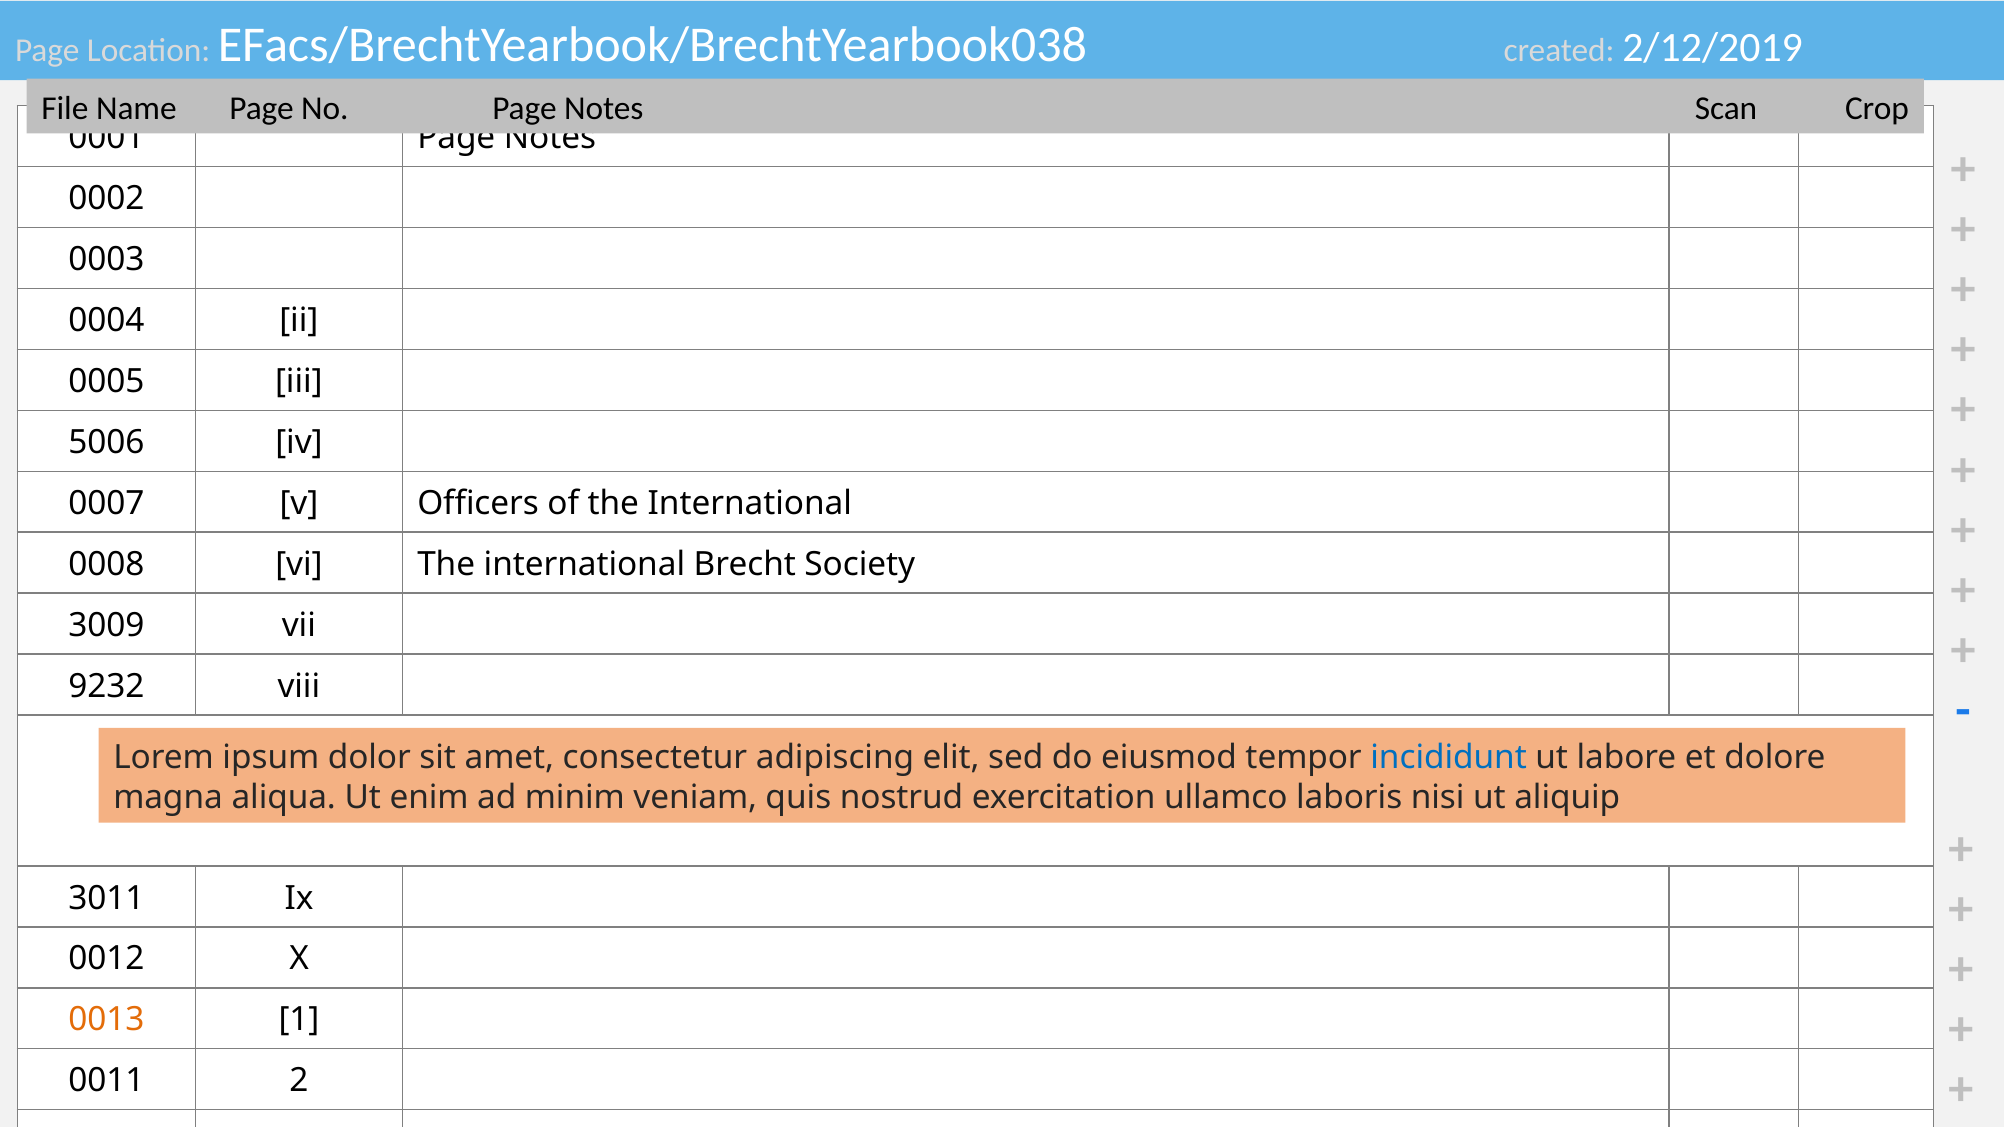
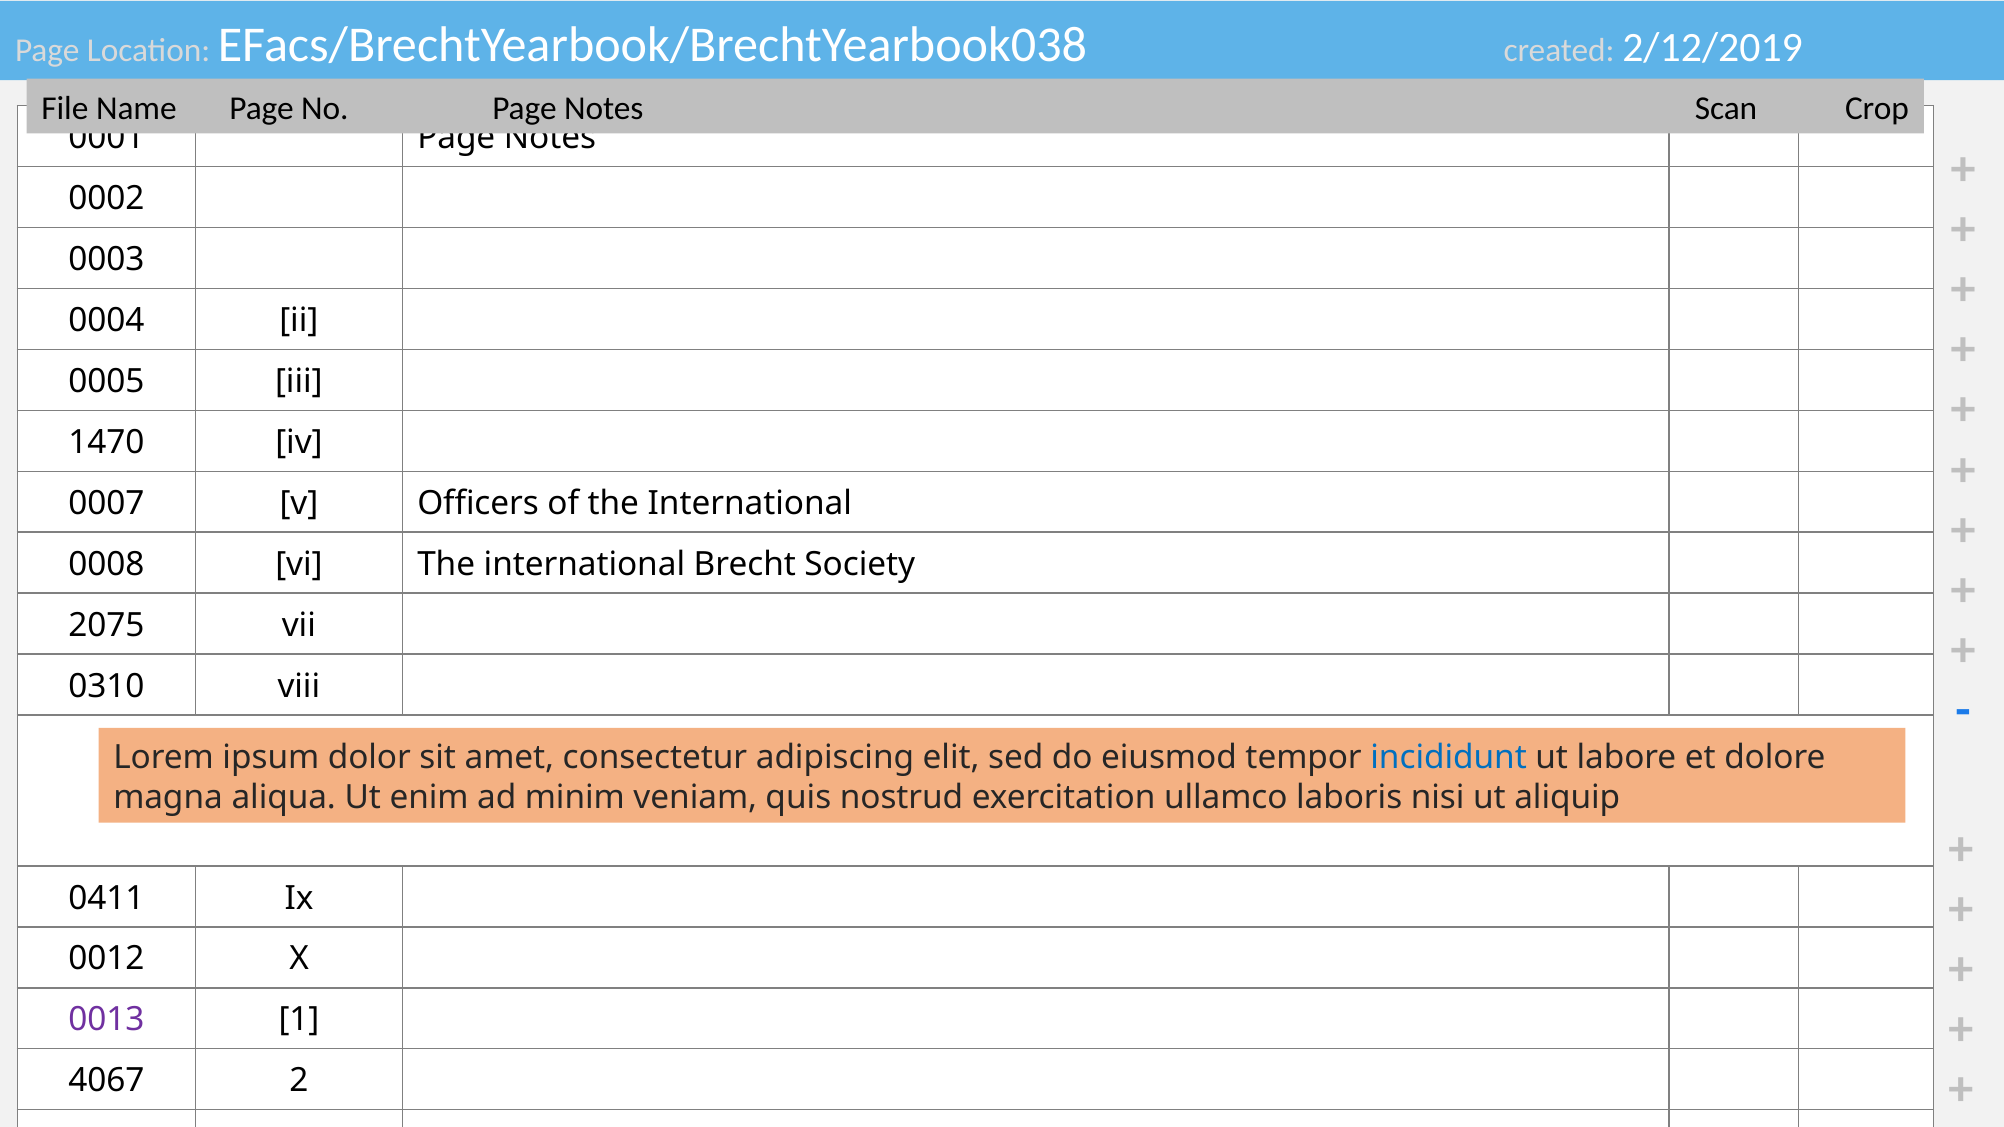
5006: 5006 -> 1470
3009: 3009 -> 2075
9232: 9232 -> 0310
3011: 3011 -> 0411
0013 colour: orange -> purple
0011: 0011 -> 4067
